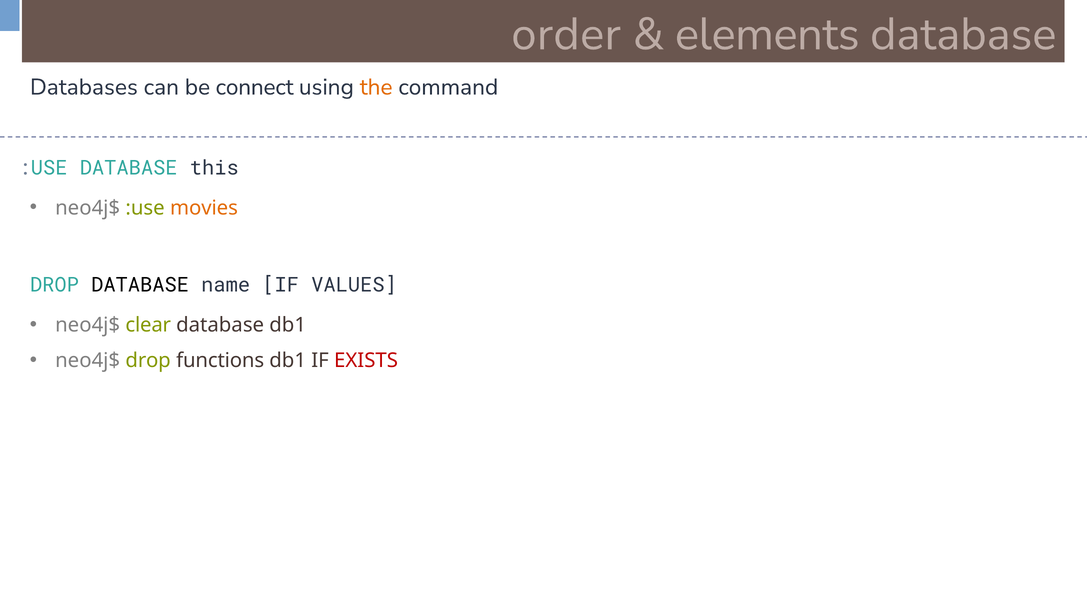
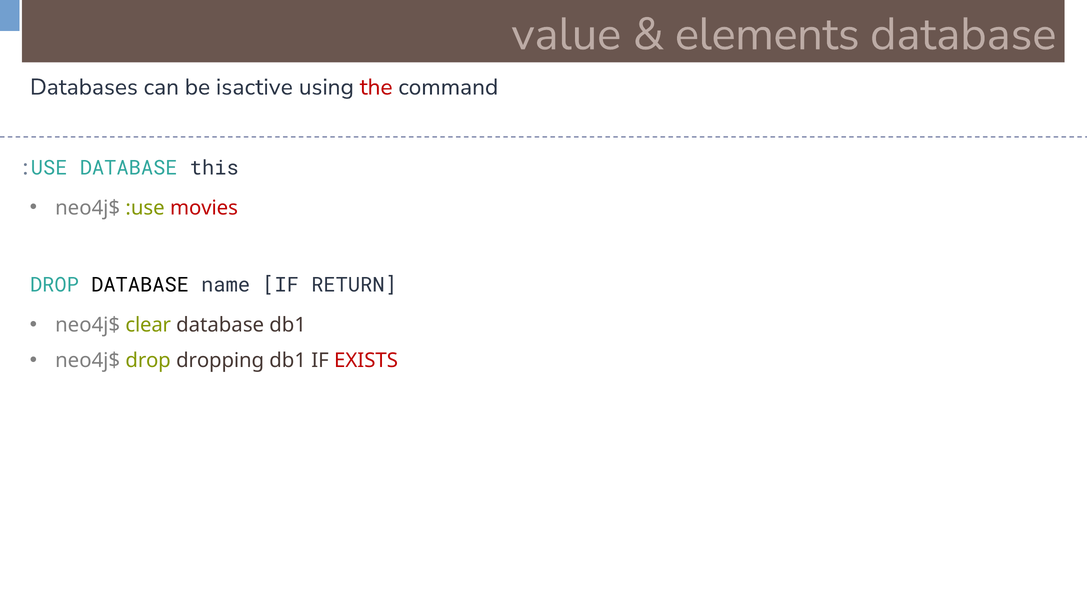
order: order -> value
connect: connect -> isactive
the colour: orange -> red
movies colour: orange -> red
VALUES: VALUES -> RETURN
functions: functions -> dropping
